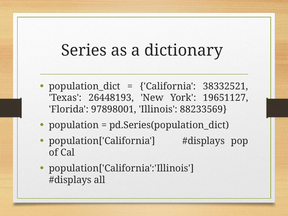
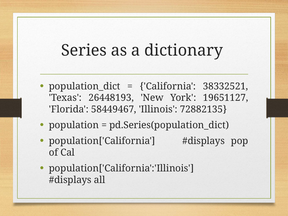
97898001: 97898001 -> 58449467
88233569: 88233569 -> 72882135
